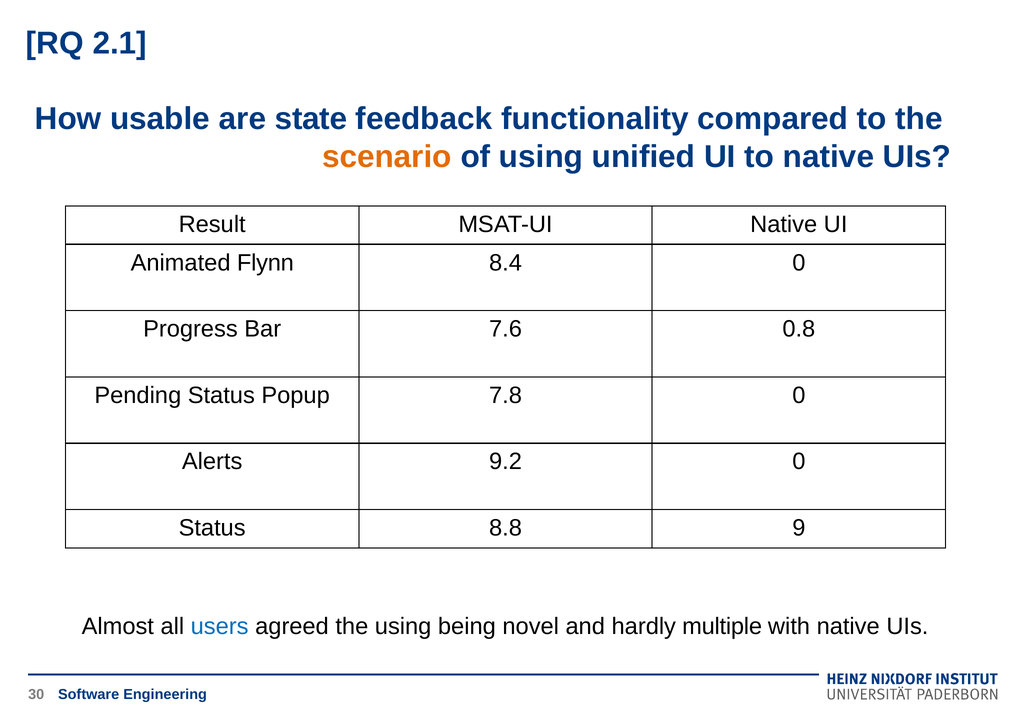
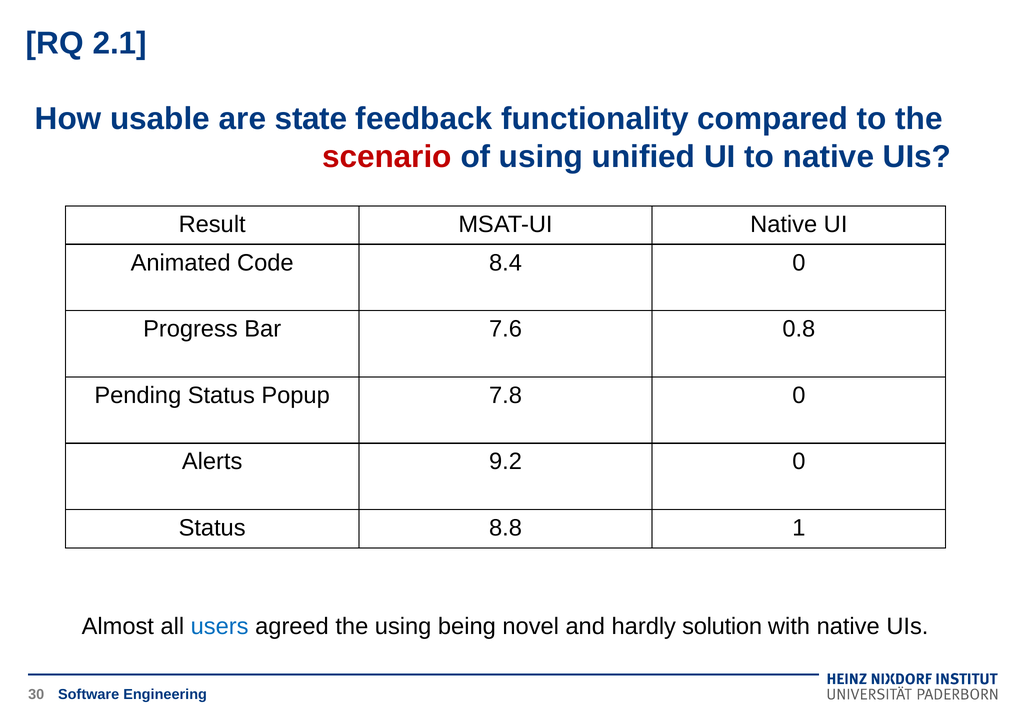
scenario colour: orange -> red
Flynn: Flynn -> Code
9: 9 -> 1
multiple: multiple -> solution
